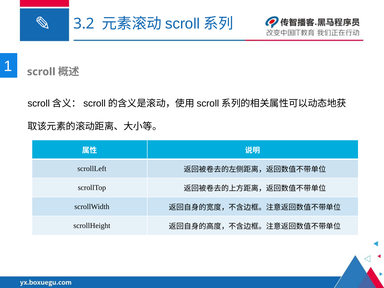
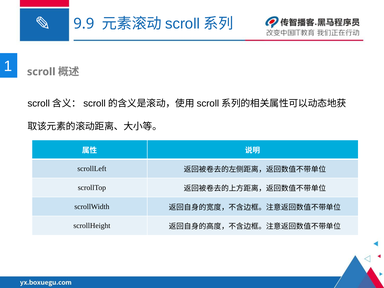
3.2: 3.2 -> 9.9
